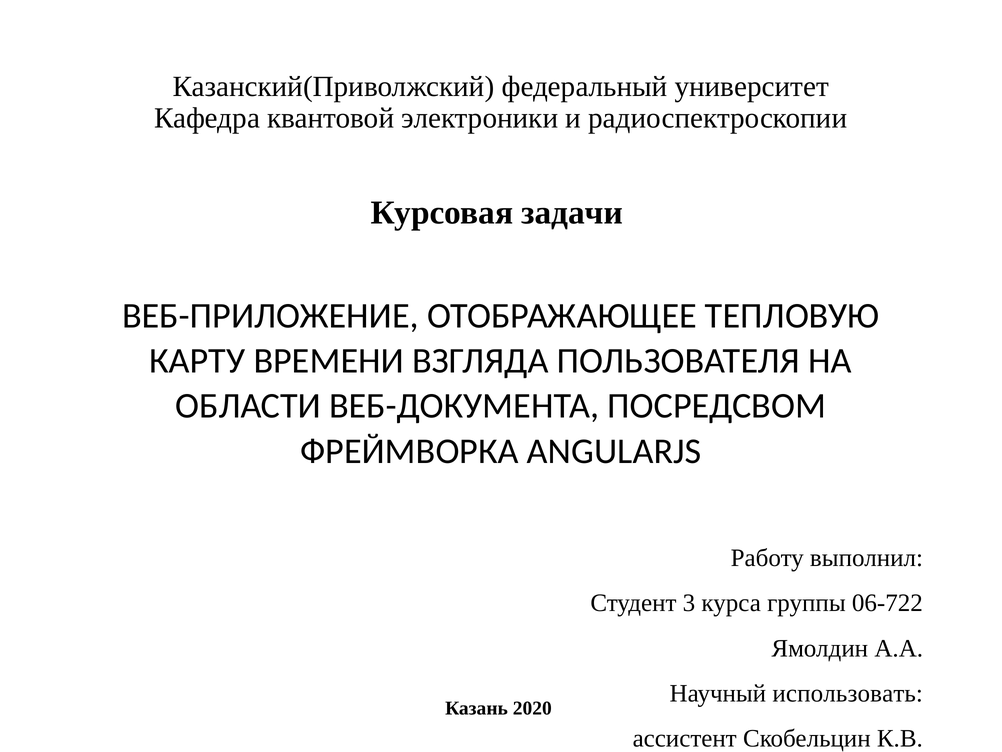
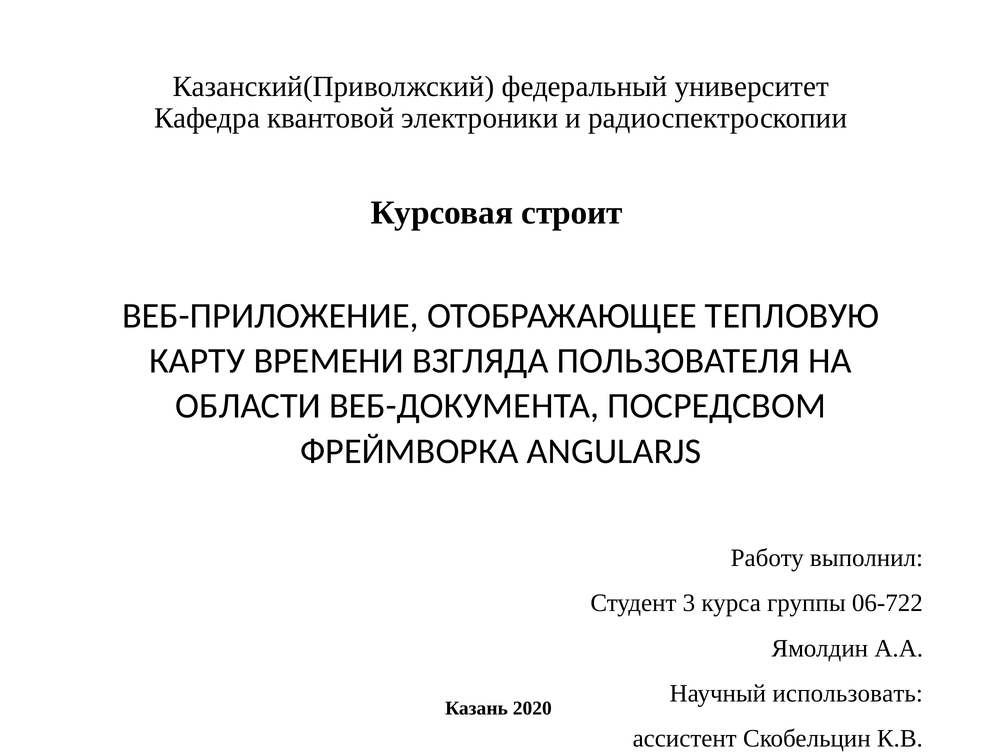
задачи: задачи -> строит
